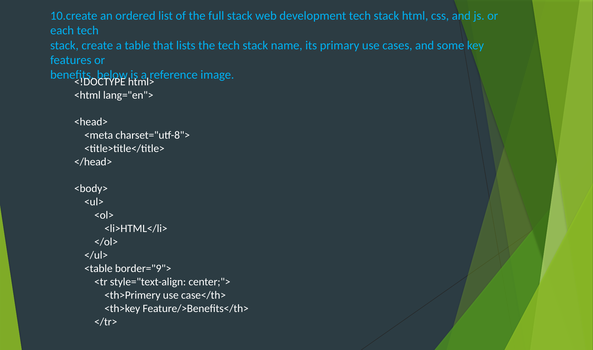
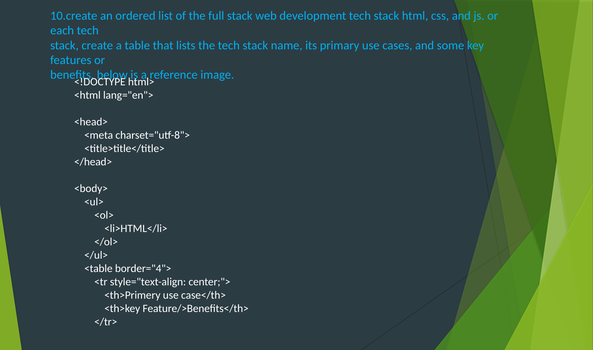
border="9">: border="9"> -> border="4">
